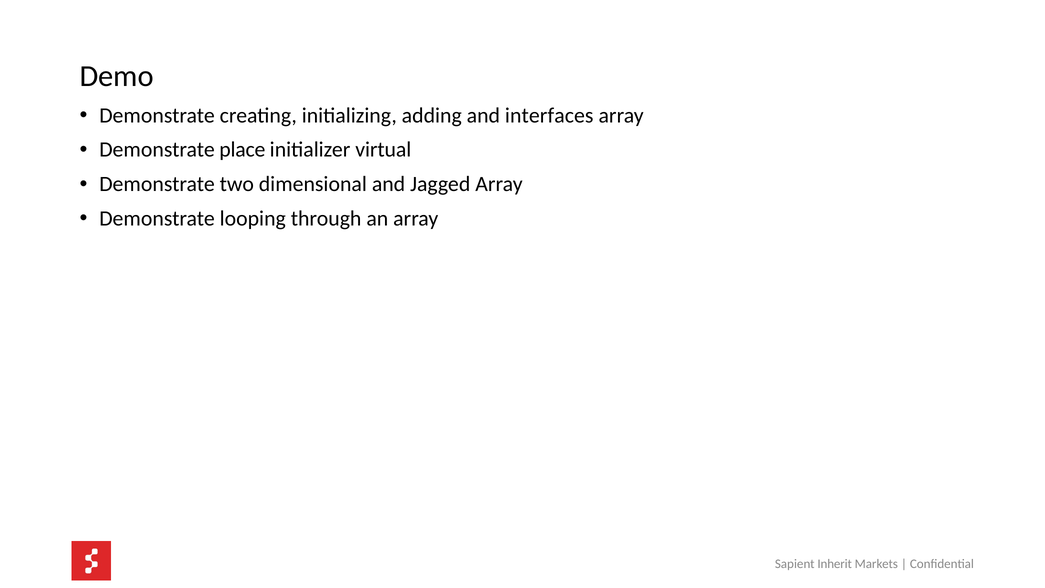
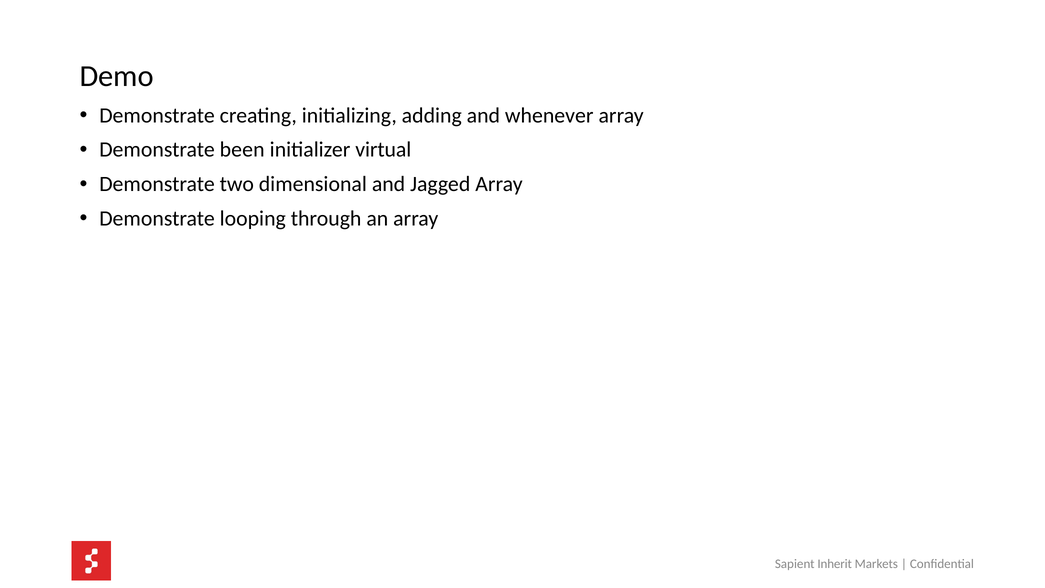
interfaces: interfaces -> whenever
place: place -> been
